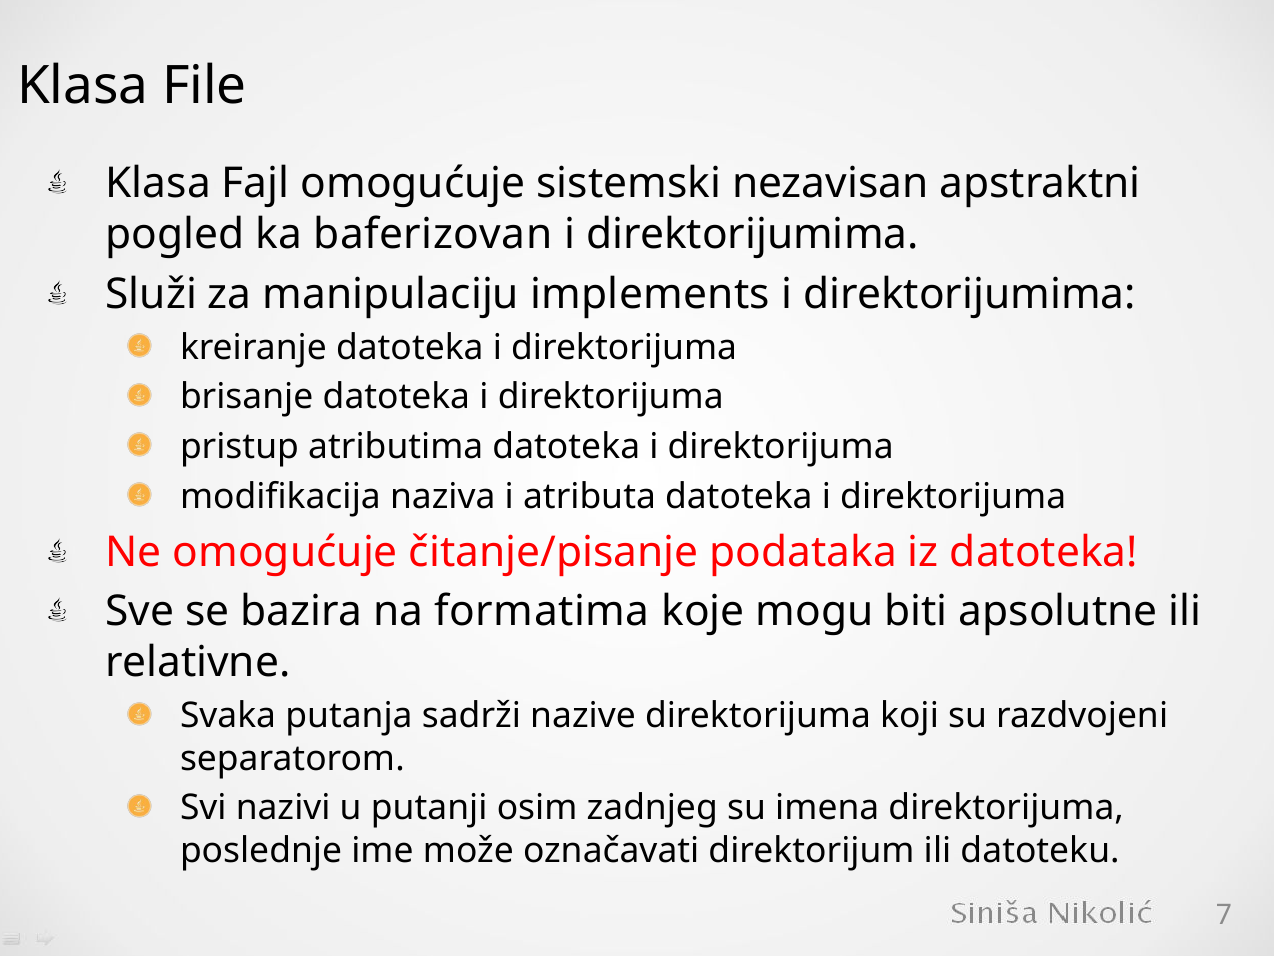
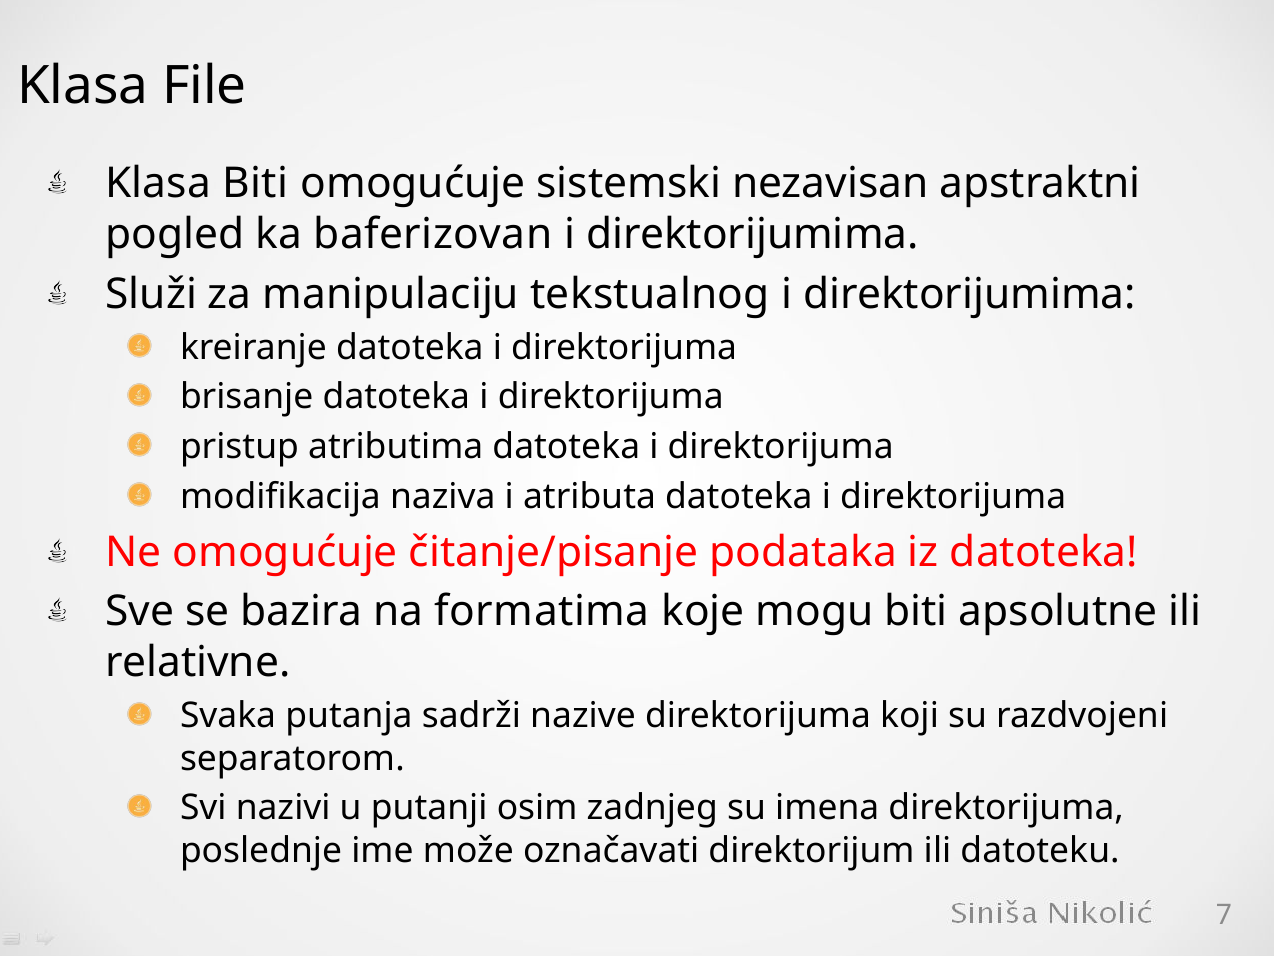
Klasa Fajl: Fajl -> Biti
implements: implements -> tekstualnog
